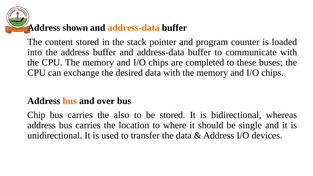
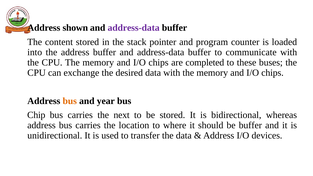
address-data at (134, 28) colour: orange -> purple
over: over -> year
also: also -> next
be single: single -> buffer
